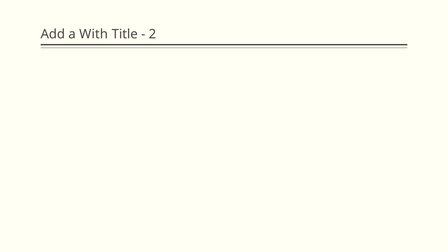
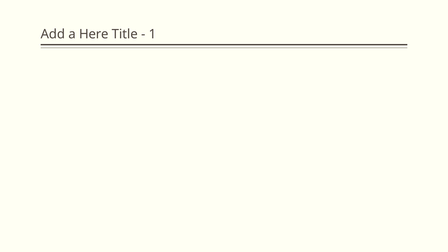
With: With -> Here
2: 2 -> 1
